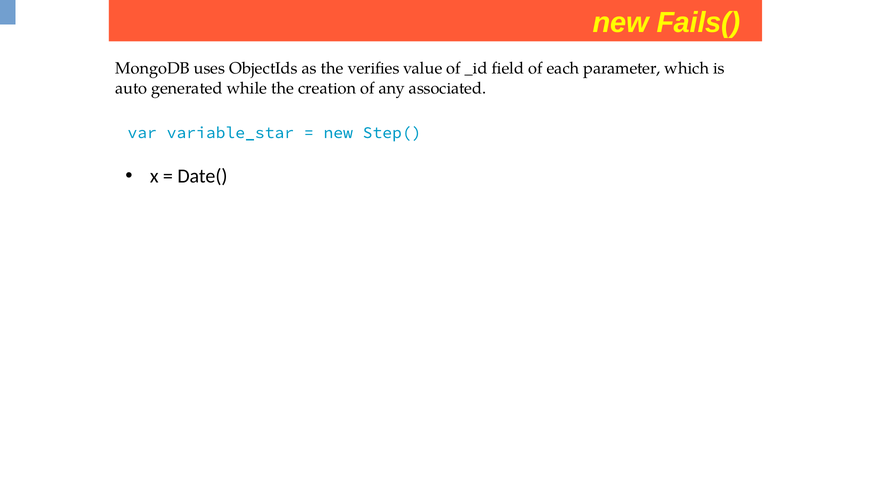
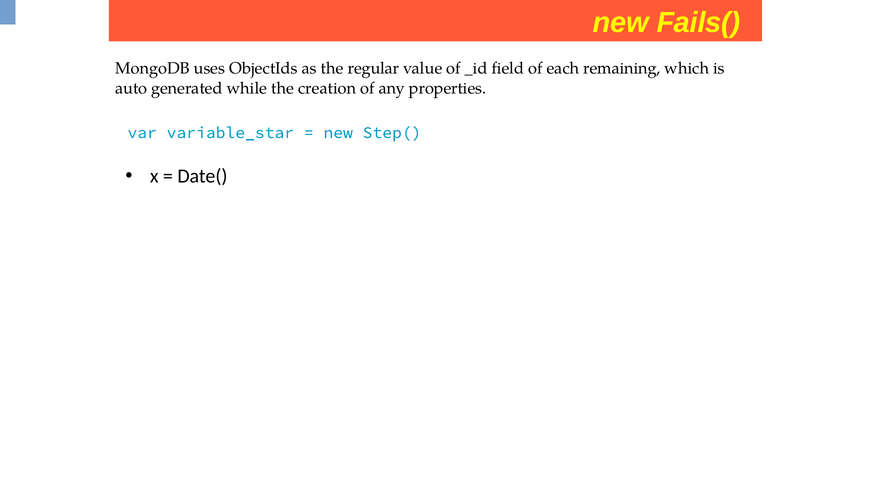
verifies: verifies -> regular
parameter: parameter -> remaining
associated: associated -> properties
